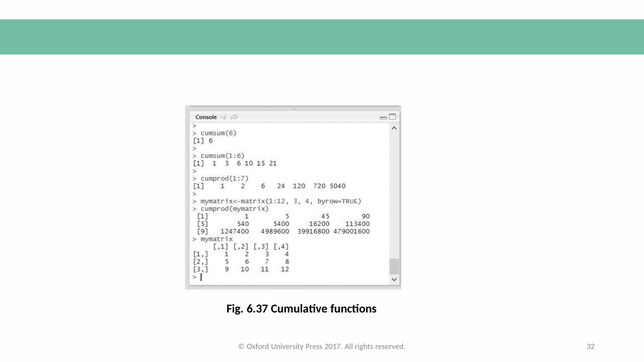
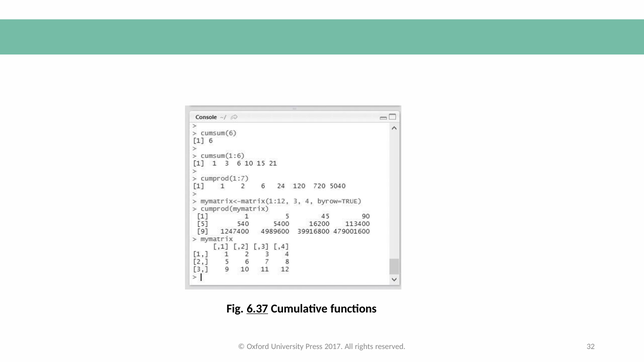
6.37 underline: none -> present
